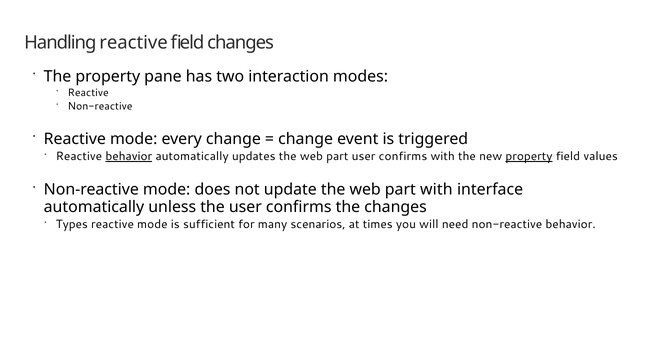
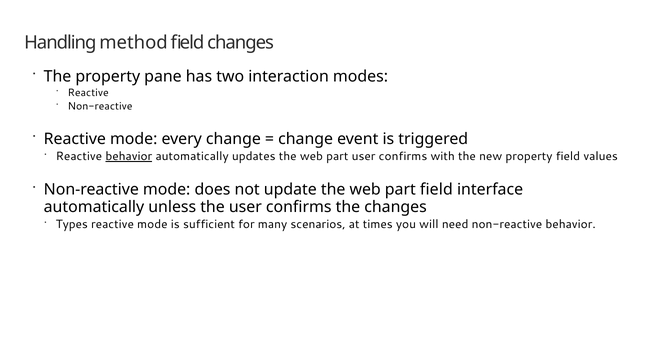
Handling reactive: reactive -> method
property at (529, 156) underline: present -> none
part with: with -> field
